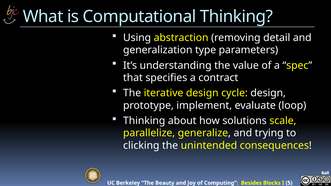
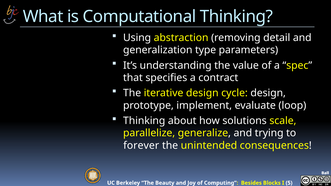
clicking: clicking -> forever
